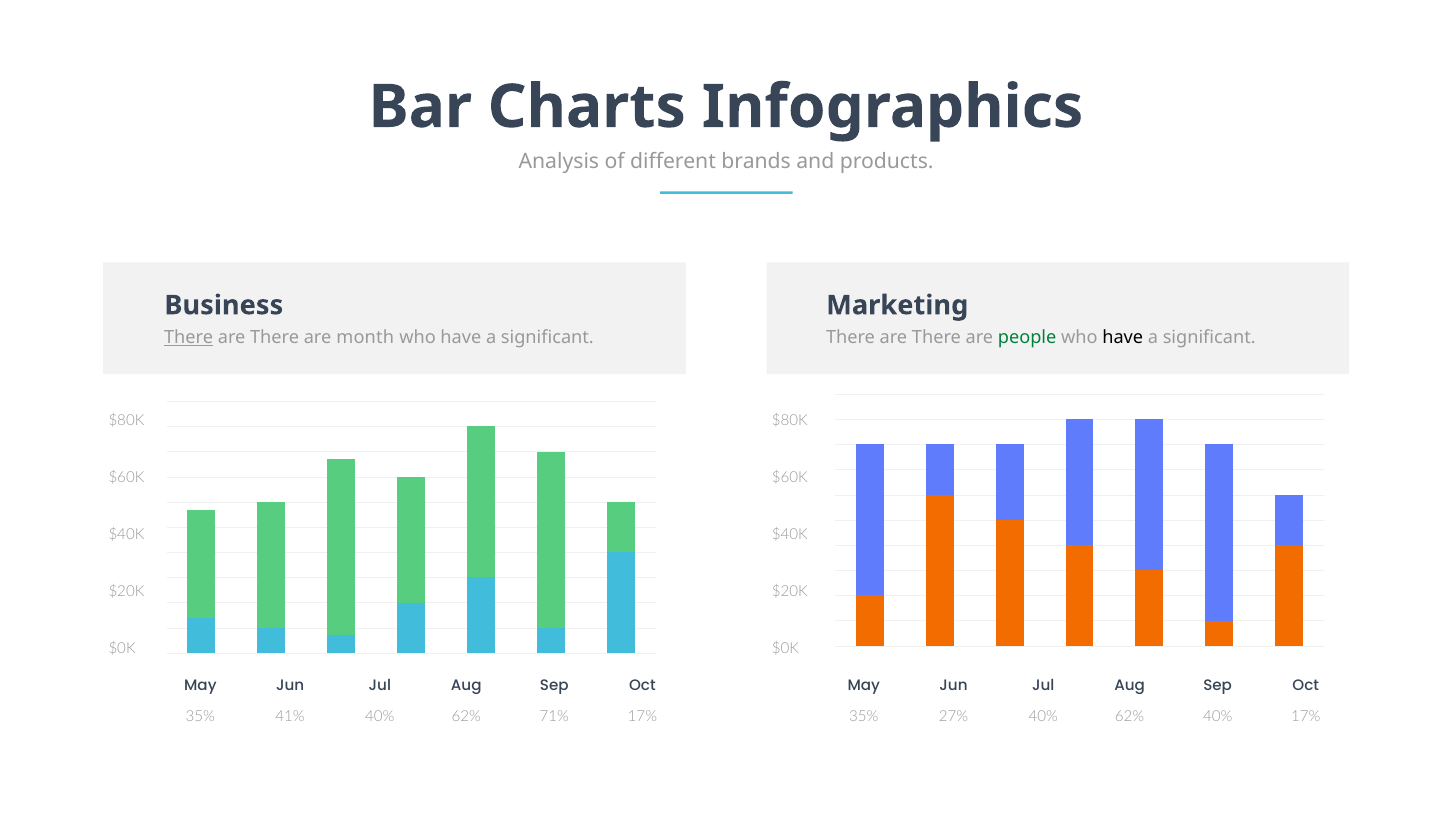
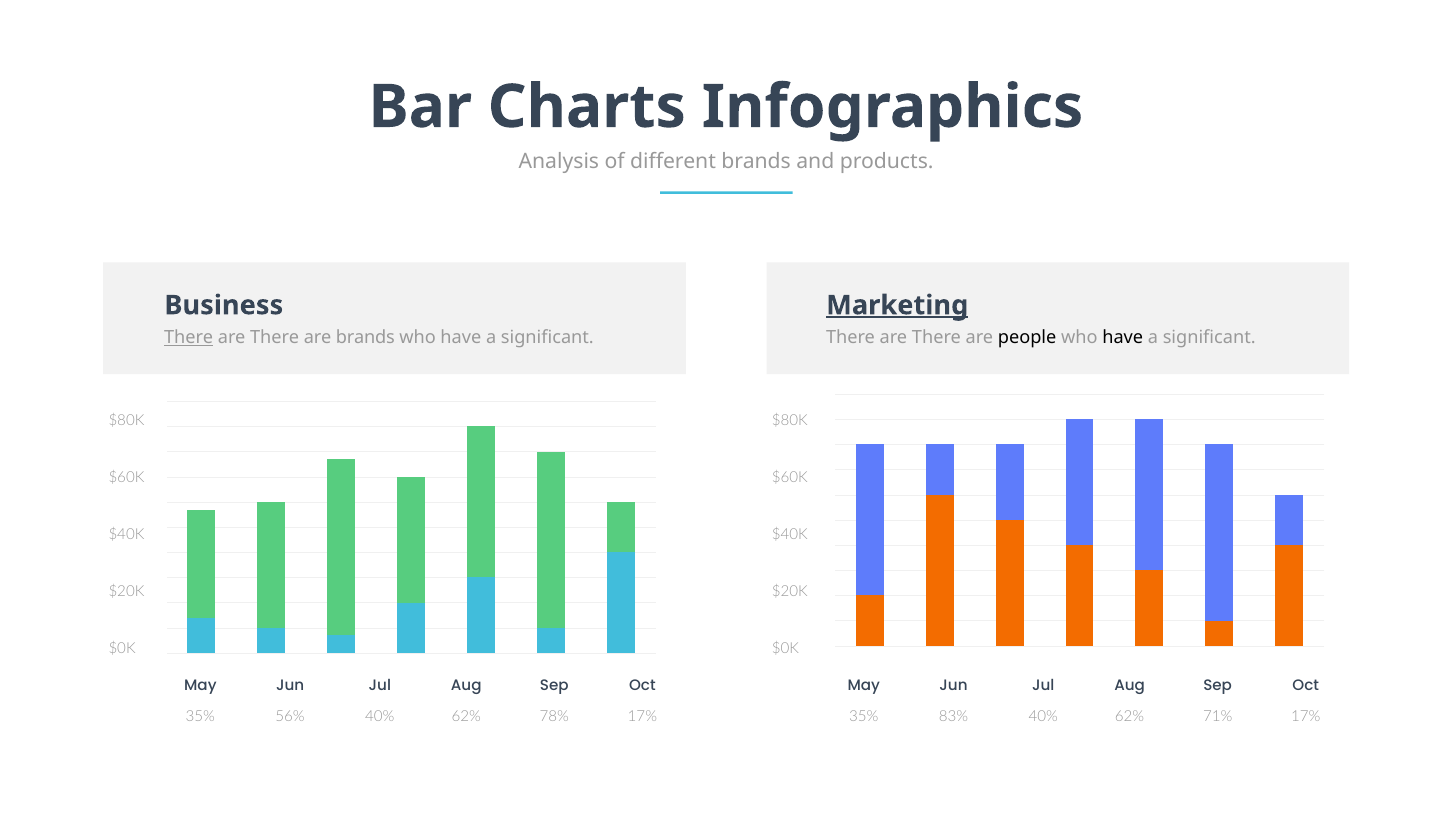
Marketing underline: none -> present
are month: month -> brands
people colour: green -> black
41%: 41% -> 56%
71%: 71% -> 78%
27%: 27% -> 83%
62% 40%: 40% -> 71%
